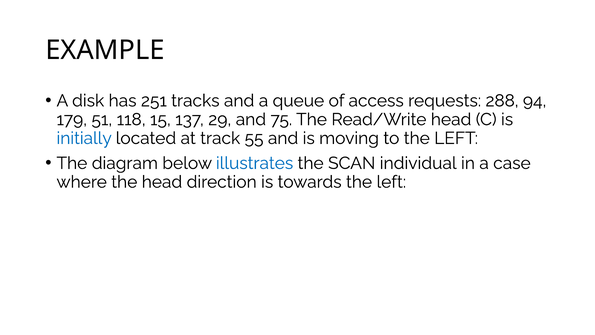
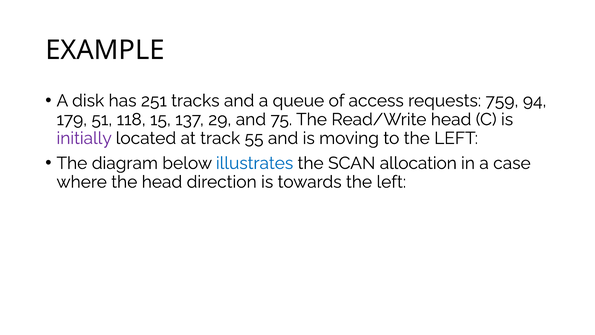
288: 288 -> 759
initially colour: blue -> purple
individual: individual -> allocation
